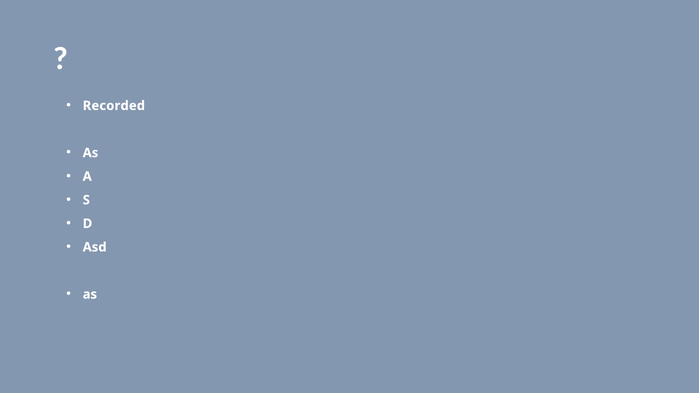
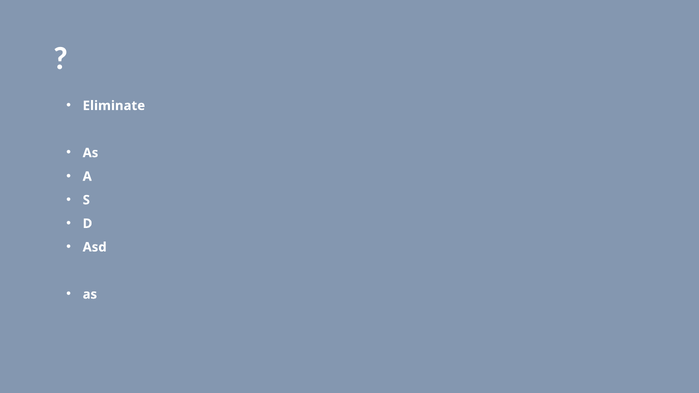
Recorded: Recorded -> Eliminate
